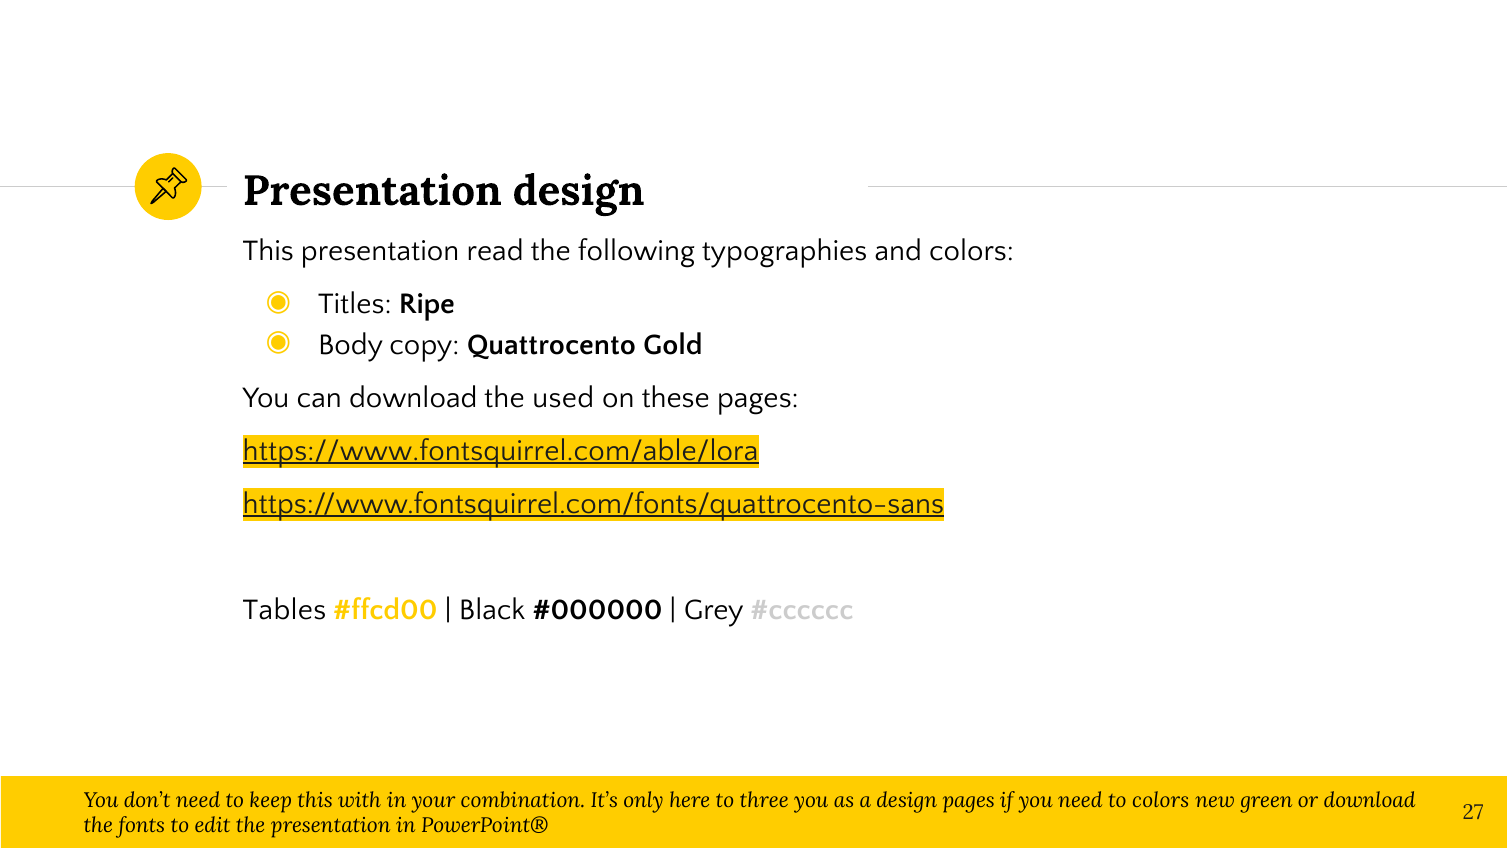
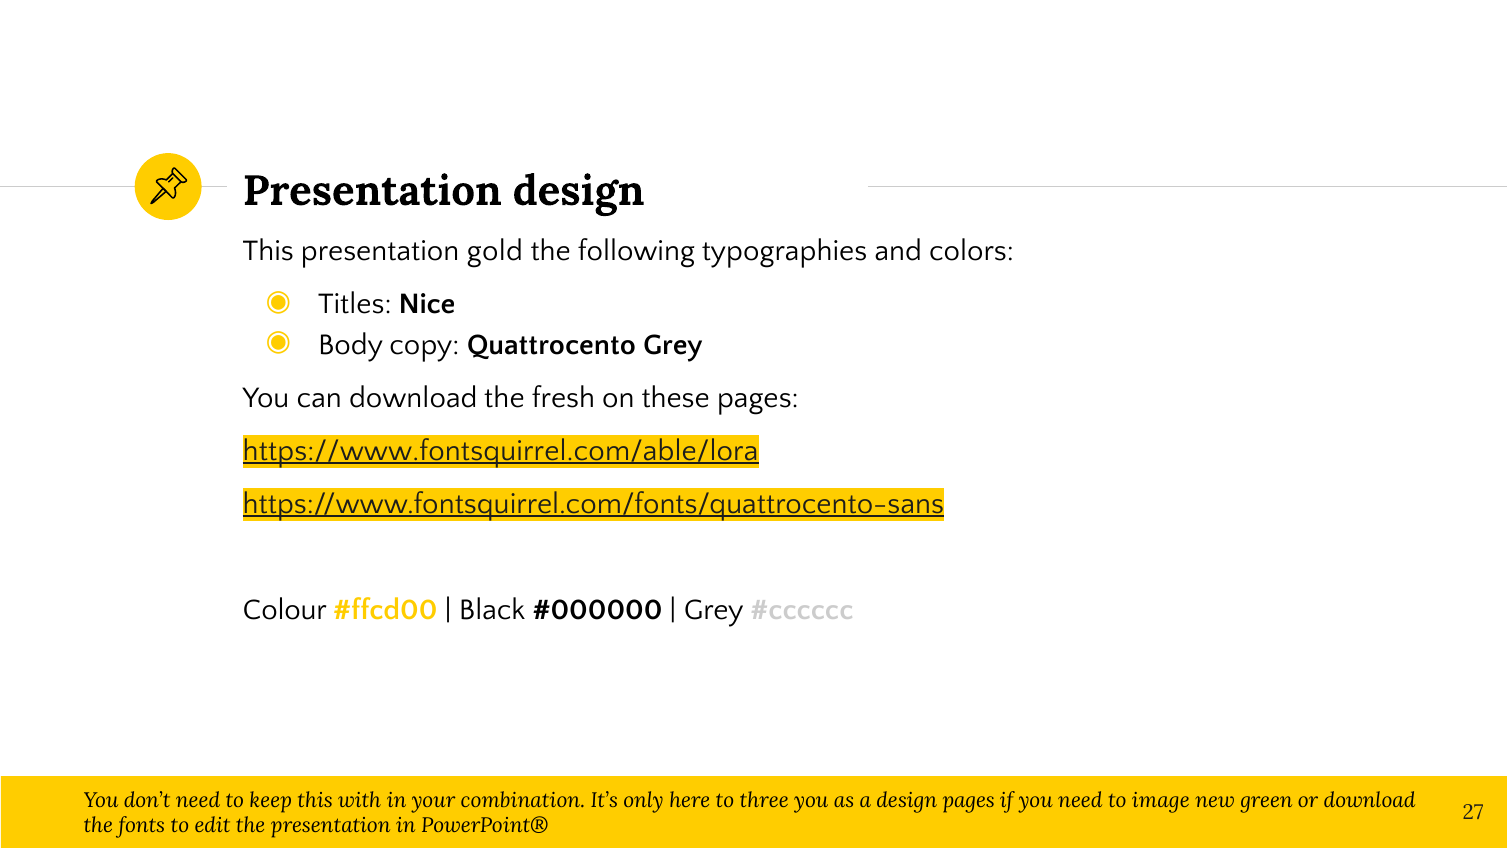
read: read -> gold
Ripe: Ripe -> Nice
Quattrocento Gold: Gold -> Grey
used: used -> fresh
Tables: Tables -> Colour
to colors: colors -> image
